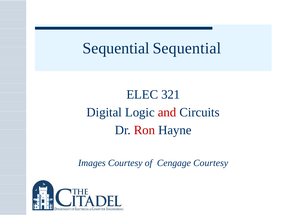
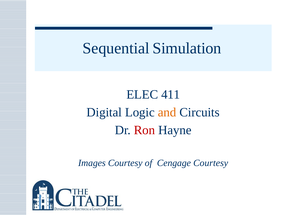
Sequential Sequential: Sequential -> Simulation
321: 321 -> 411
and colour: red -> orange
